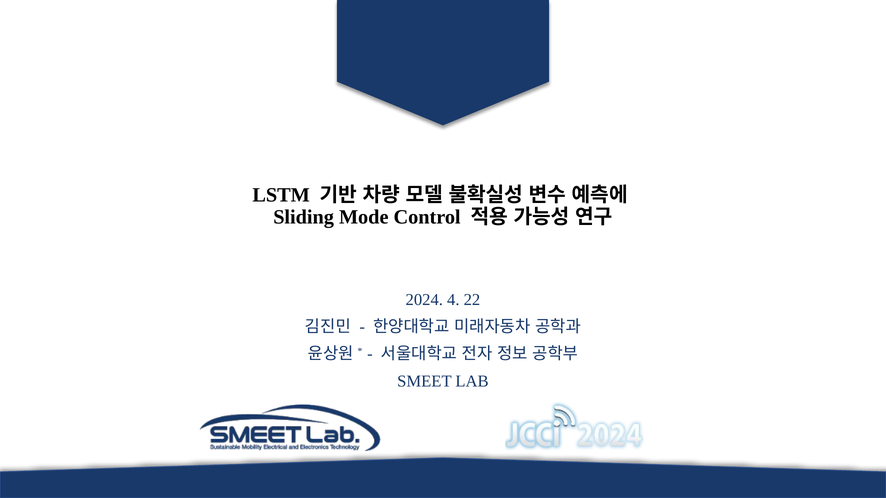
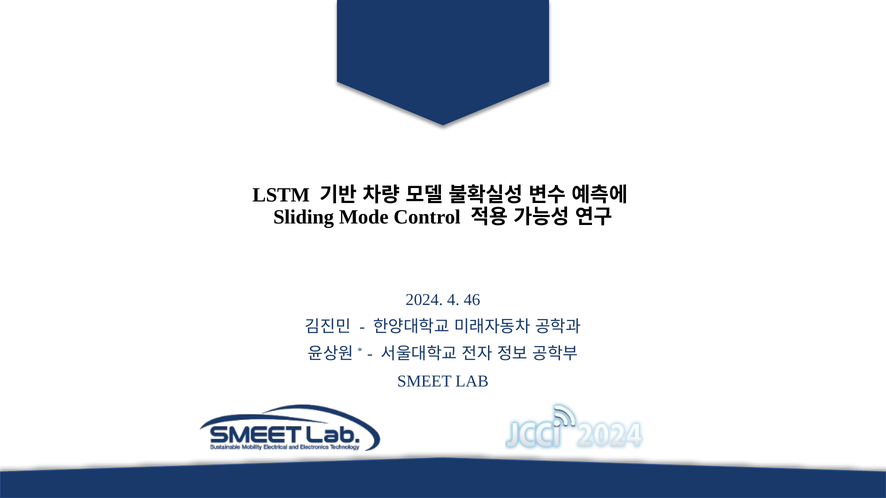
22: 22 -> 46
